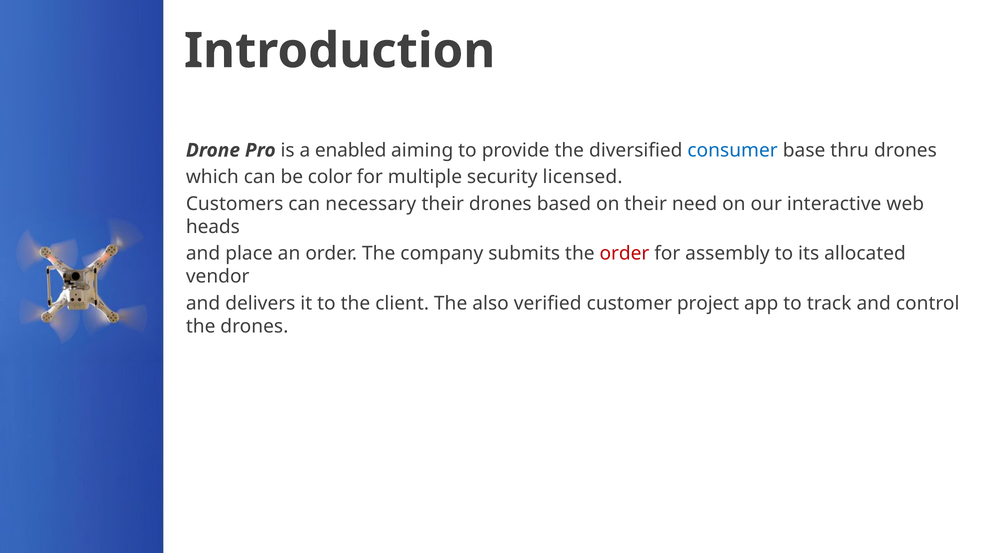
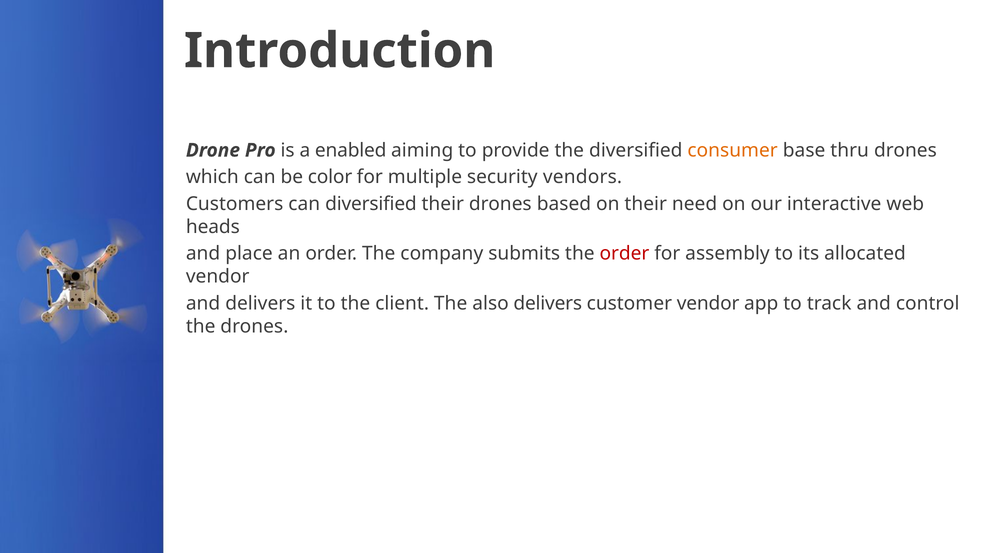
consumer colour: blue -> orange
licensed: licensed -> vendors
can necessary: necessary -> diversified
also verified: verified -> delivers
customer project: project -> vendor
